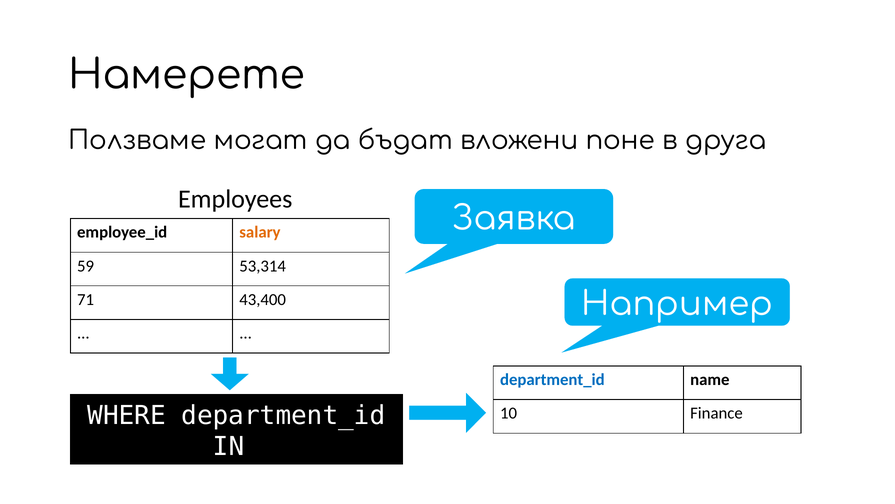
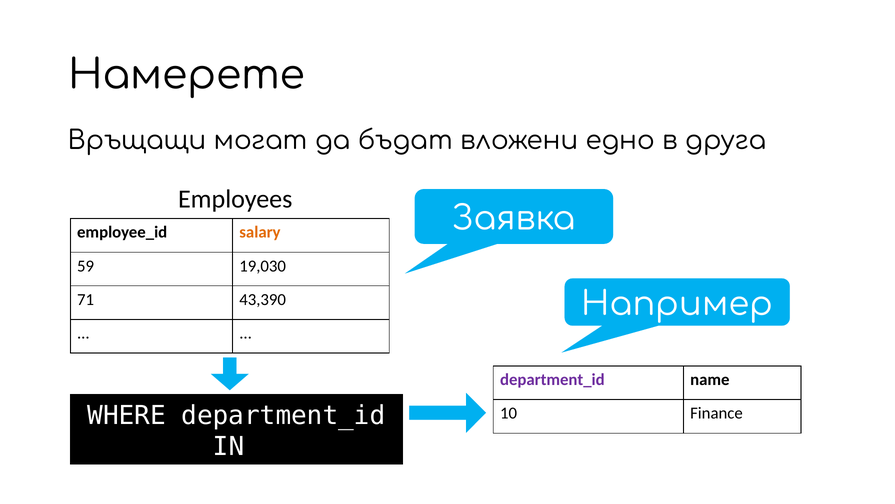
Ползваме: Ползваме -> Връщащи
поне: поне -> едно
53,314: 53,314 -> 19,030
43,400: 43,400 -> 43,390
department_id at (552, 379) colour: blue -> purple
